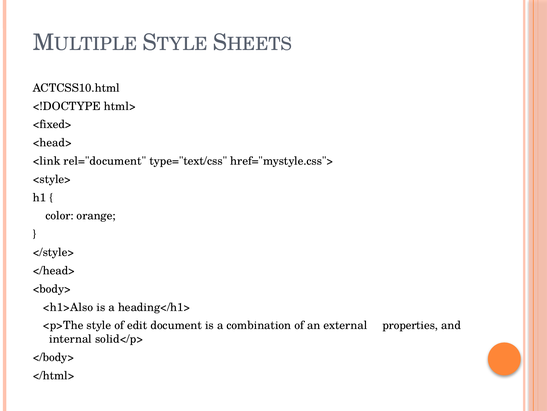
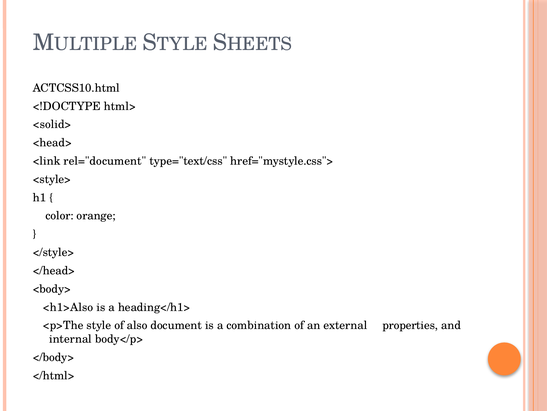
<fixed>: <fixed> -> <solid>
edit: edit -> also
solid</p>: solid</p> -> body</p>
